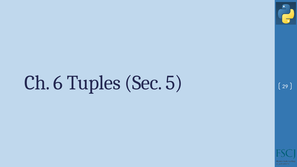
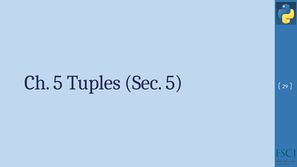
Ch 6: 6 -> 5
